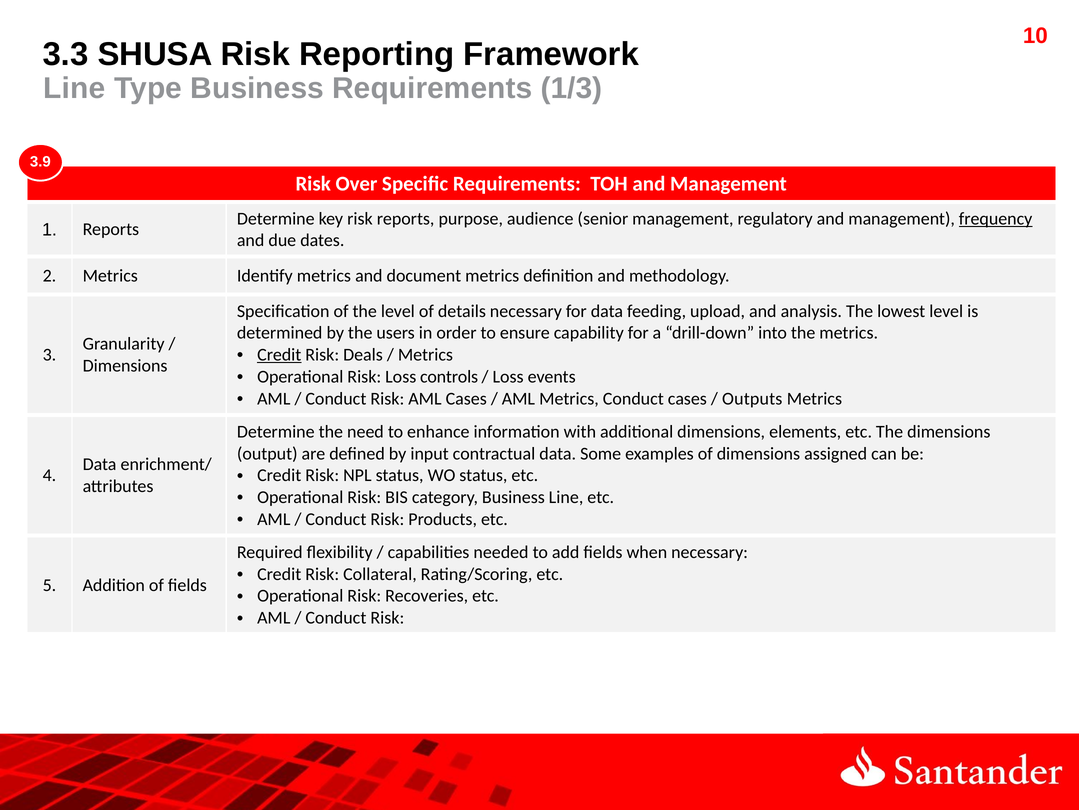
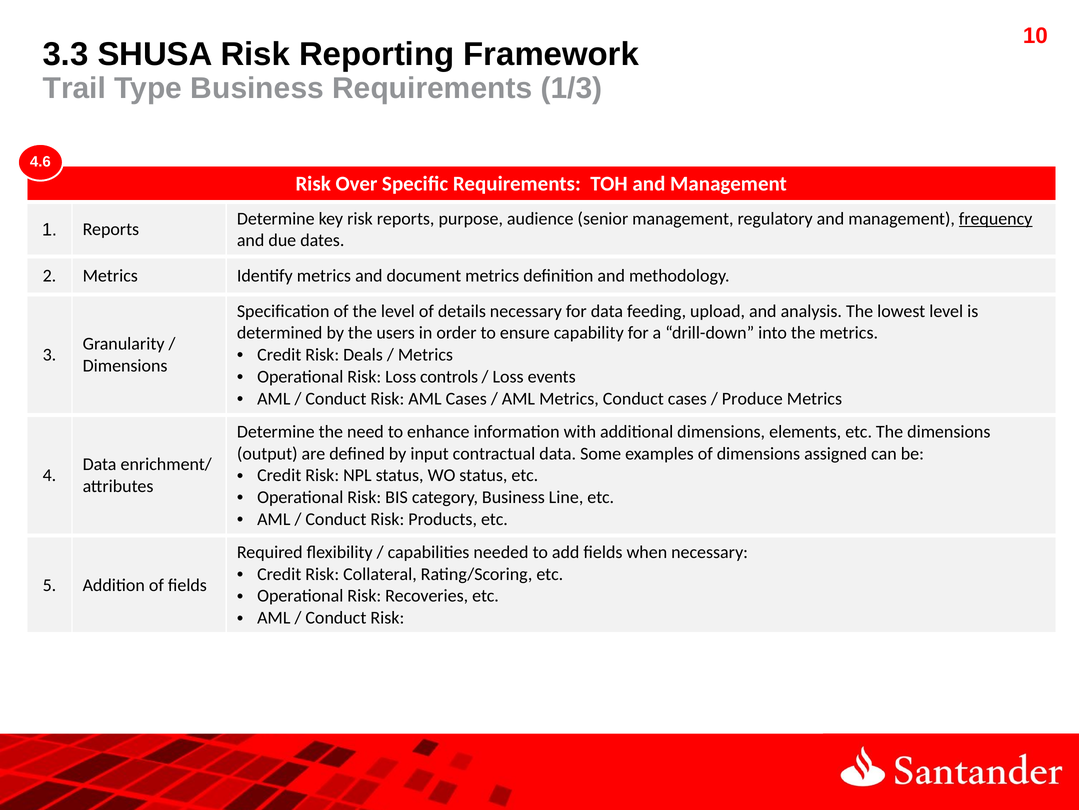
Line at (74, 88): Line -> Trail
3.9: 3.9 -> 4.6
Credit at (279, 355) underline: present -> none
Outputs: Outputs -> Produce
